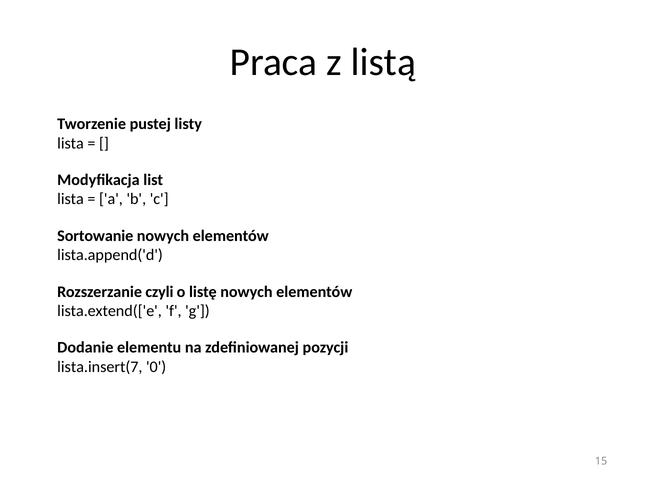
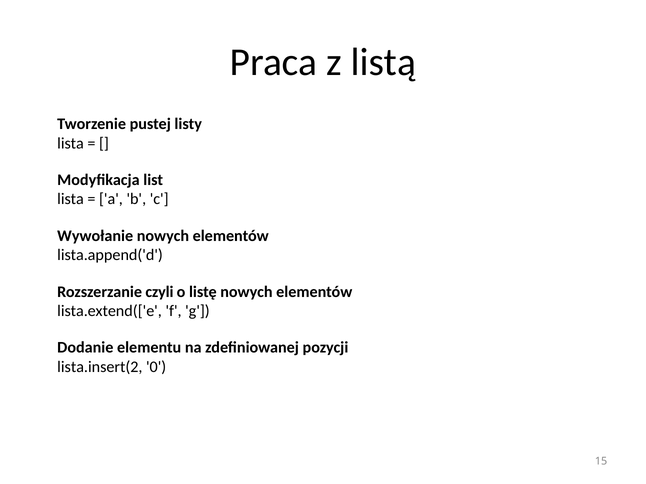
Sortowanie: Sortowanie -> Wywołanie
lista.insert(7: lista.insert(7 -> lista.insert(2
